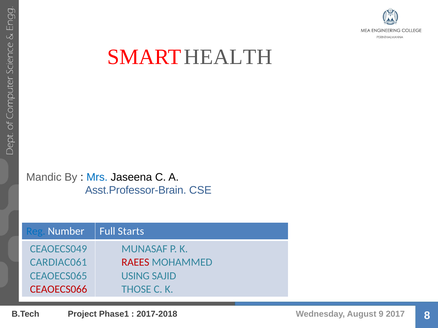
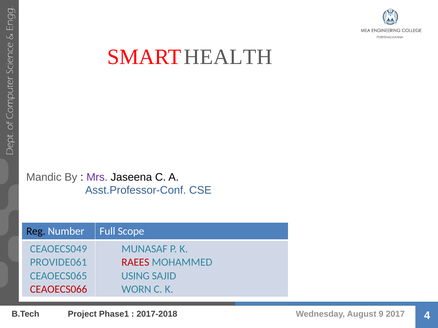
Mrs colour: blue -> purple
Asst.Professor-Brain: Asst.Professor-Brain -> Asst.Professor-Conf
Reg colour: blue -> black
Starts: Starts -> Scope
CARDIAC061: CARDIAC061 -> PROVIDE061
THOSE: THOSE -> WORN
8: 8 -> 4
